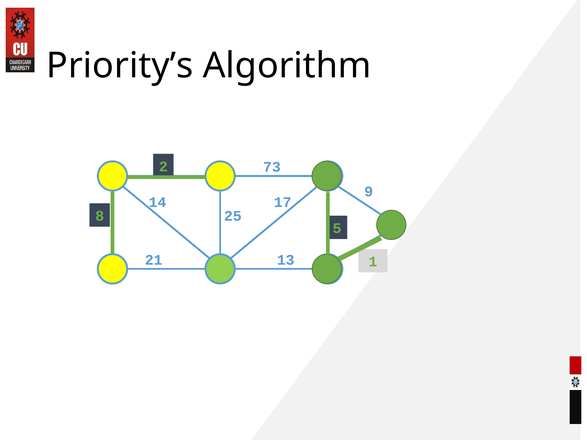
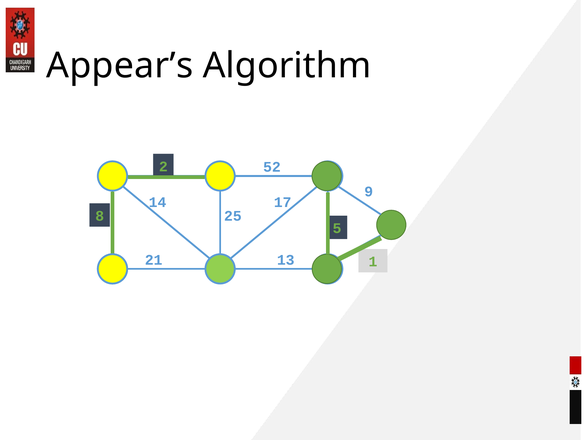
Priority’s: Priority’s -> Appear’s
73: 73 -> 52
